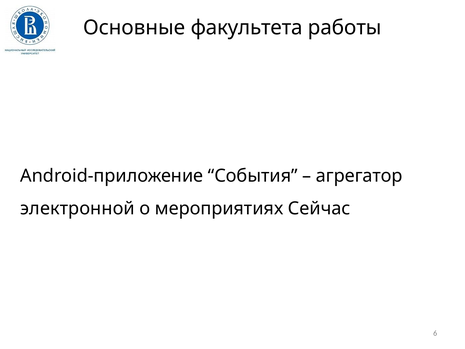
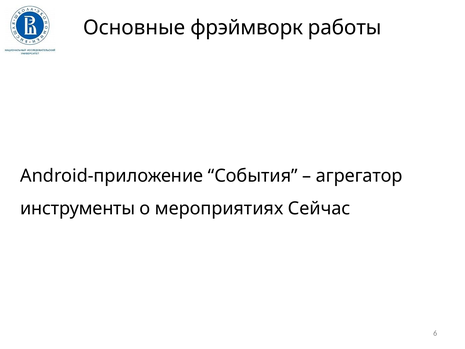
факультета: факультета -> фрэймворк
электронной: электронной -> инструменты
